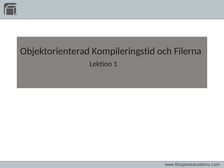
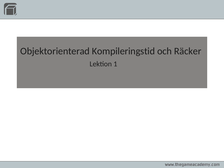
Filerna: Filerna -> Räcker
